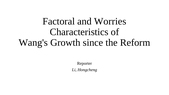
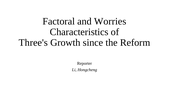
Wang's: Wang's -> Three's
